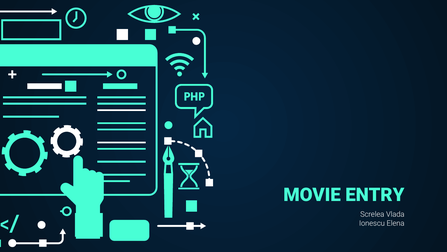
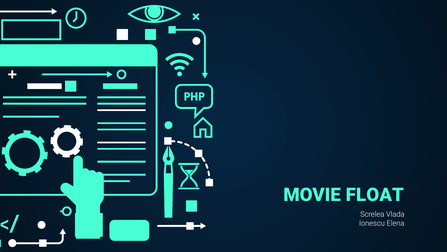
ENTRY: ENTRY -> FLOAT
